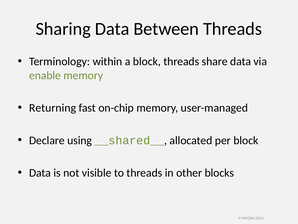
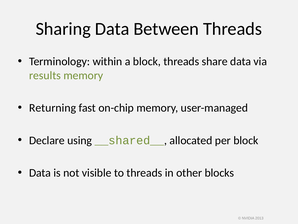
enable: enable -> results
